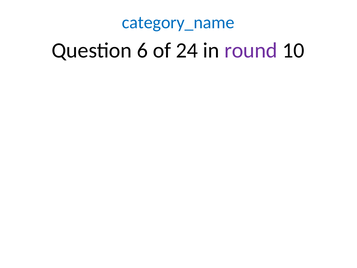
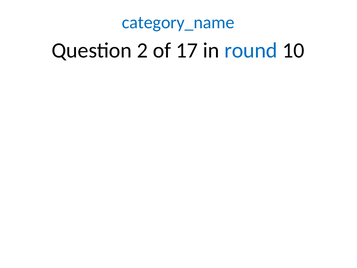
6: 6 -> 2
24: 24 -> 17
round colour: purple -> blue
